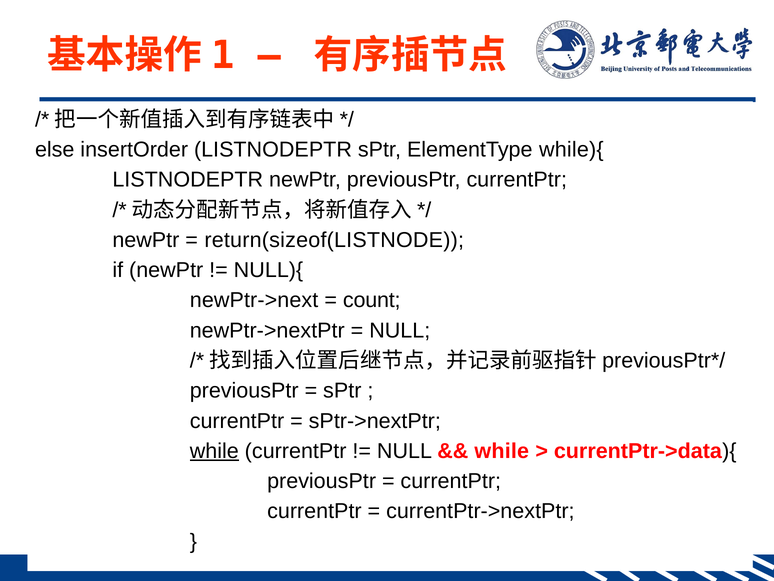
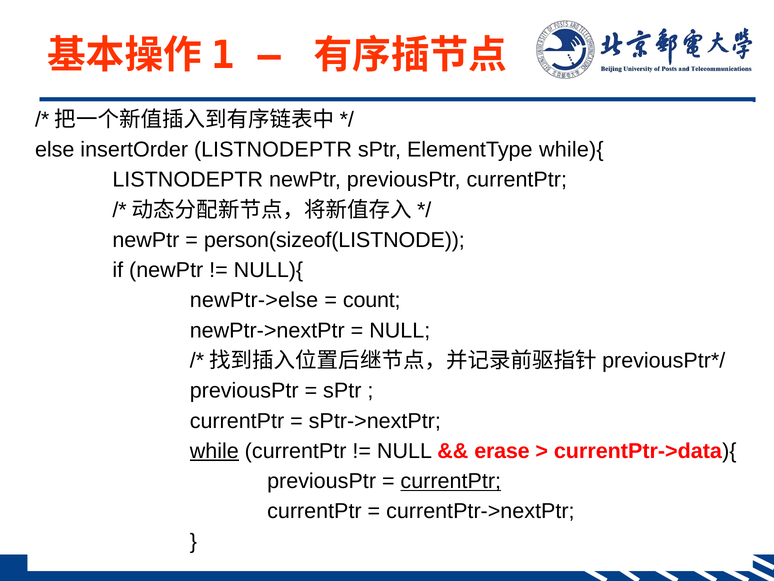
return(sizeof(LISTNODE: return(sizeof(LISTNODE -> person(sizeof(LISTNODE
newPtr->next: newPtr->next -> newPtr->else
while at (502, 451): while -> erase
currentPtr at (451, 481) underline: none -> present
